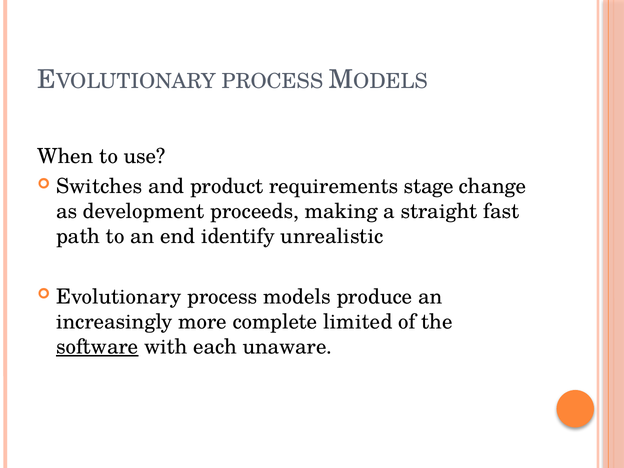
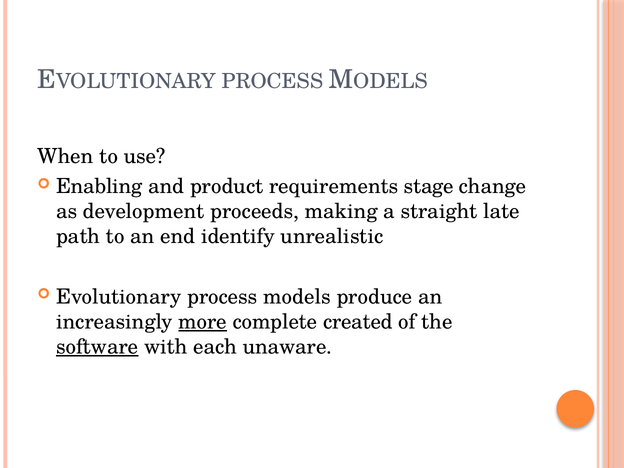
Switches: Switches -> Enabling
fast: fast -> late
more underline: none -> present
limited: limited -> created
